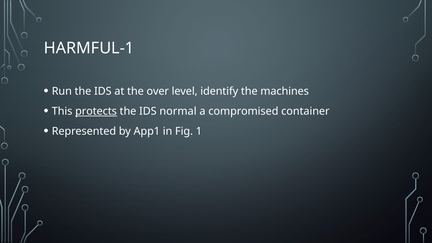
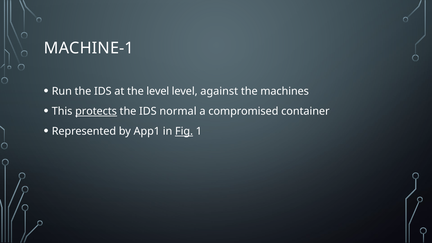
HARMFUL-1: HARMFUL-1 -> MACHINE-1
the over: over -> level
identify: identify -> against
Fig underline: none -> present
